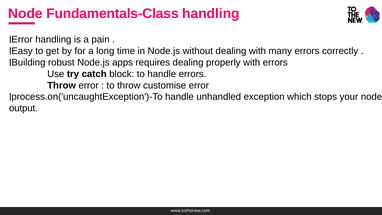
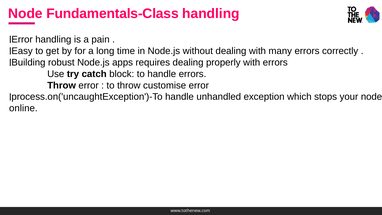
output: output -> online
